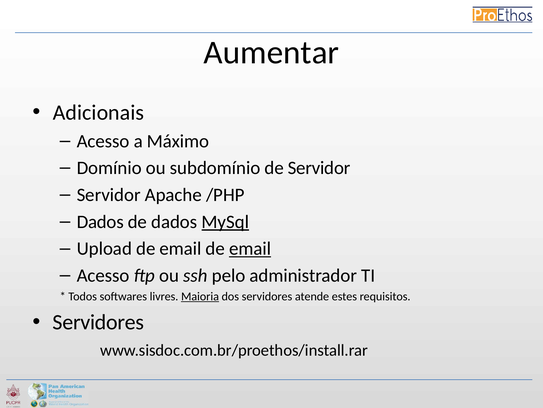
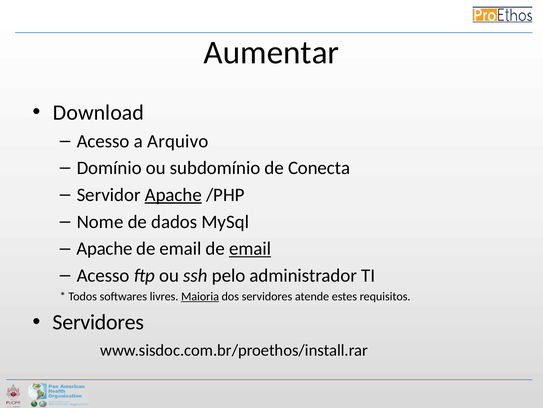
Adicionais: Adicionais -> Download
Máximo: Máximo -> Arquivo
de Servidor: Servidor -> Conecta
Apache at (173, 195) underline: none -> present
Dados at (100, 221): Dados -> Nome
MySql underline: present -> none
Upload at (104, 248): Upload -> Apache
